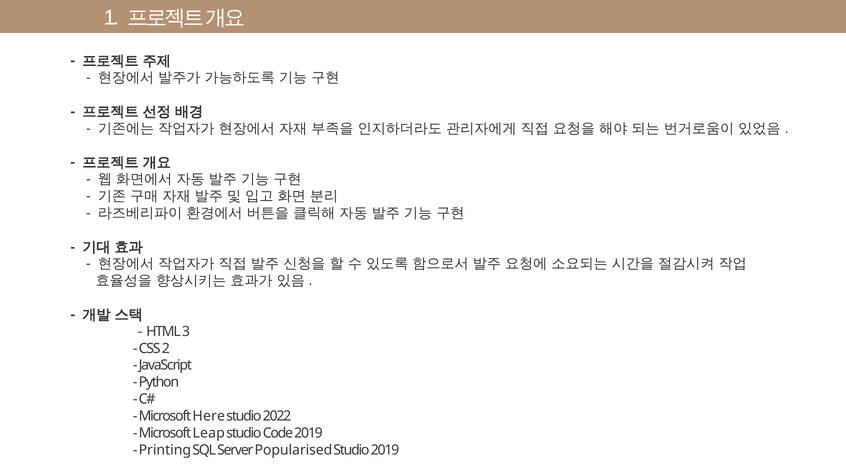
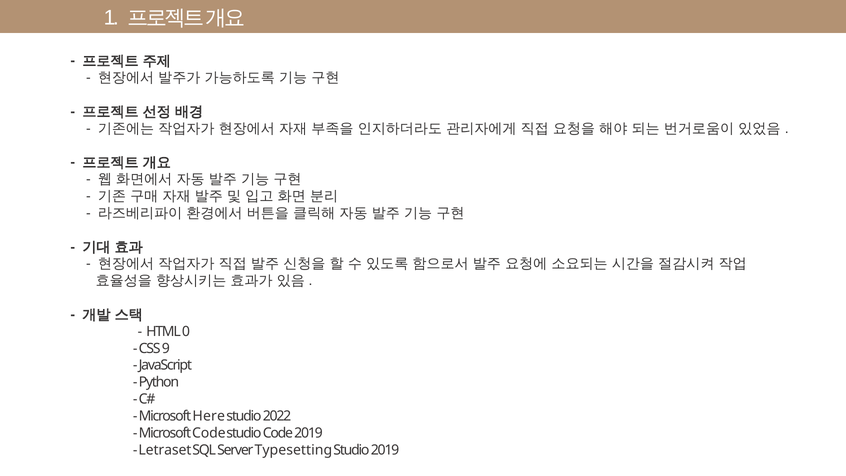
3: 3 -> 0
2: 2 -> 9
Microsoft Leap: Leap -> Code
Printing: Printing -> Letraset
Popularised: Popularised -> Typesetting
